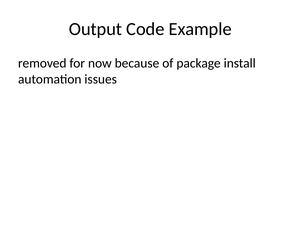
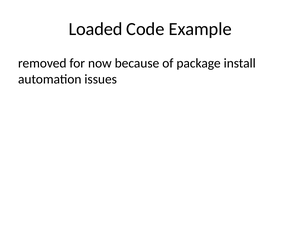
Output: Output -> Loaded
